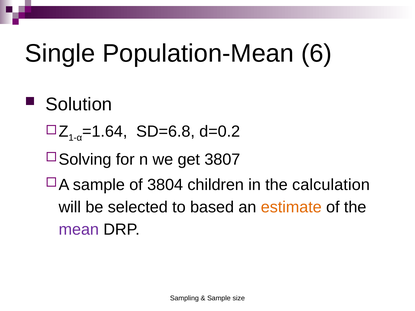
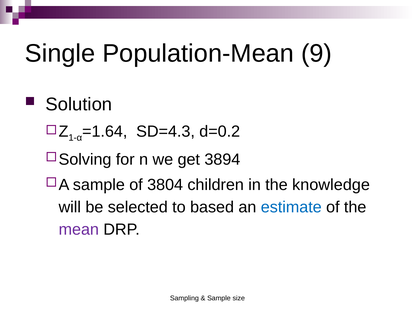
6: 6 -> 9
SD=6.8: SD=6.8 -> SD=4.3
3807: 3807 -> 3894
calculation: calculation -> knowledge
estimate colour: orange -> blue
